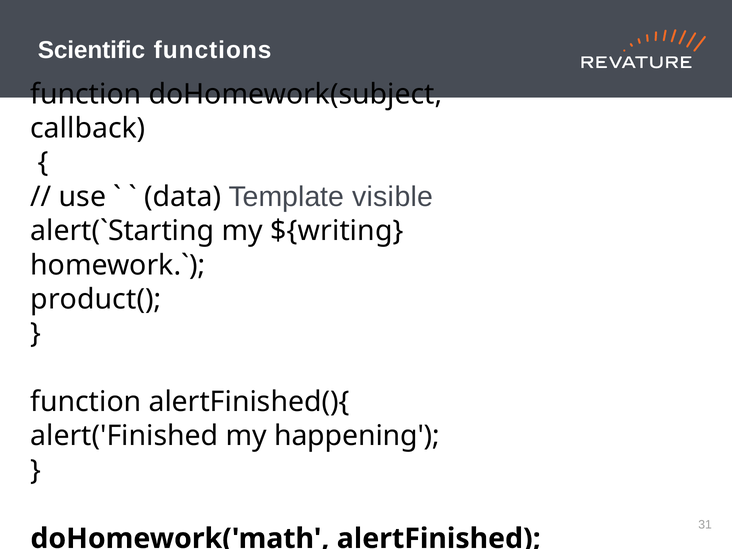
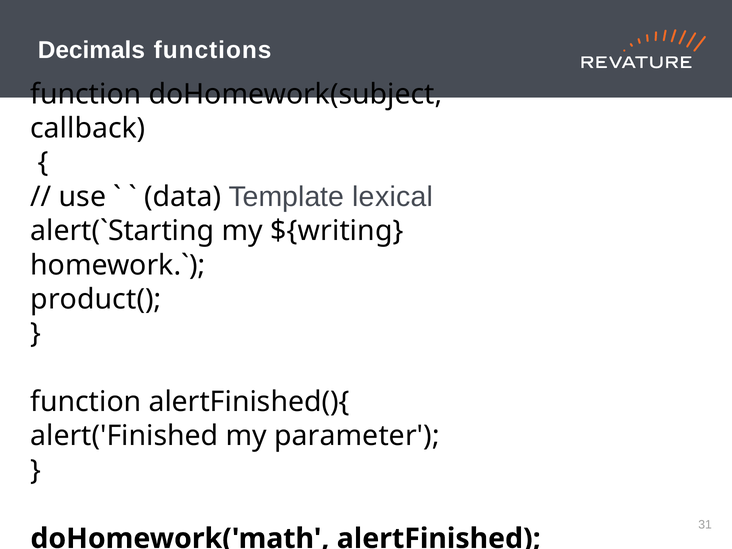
Scientific: Scientific -> Decimals
visible: visible -> lexical
happening: happening -> parameter
